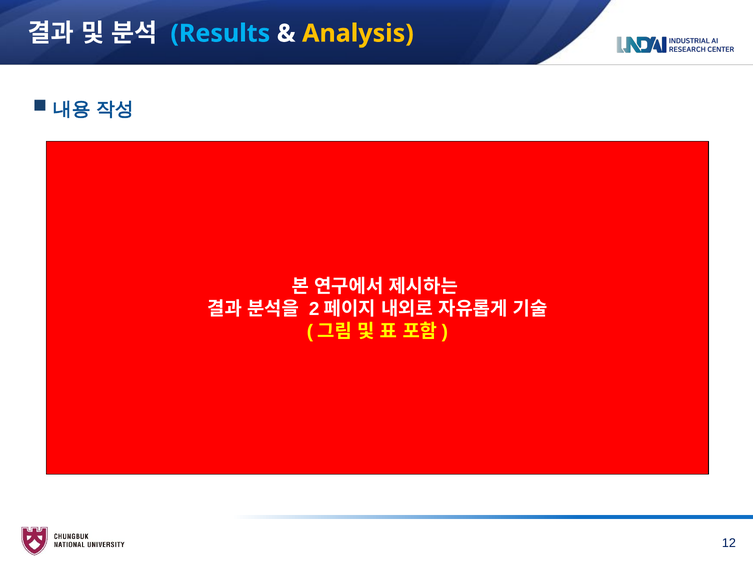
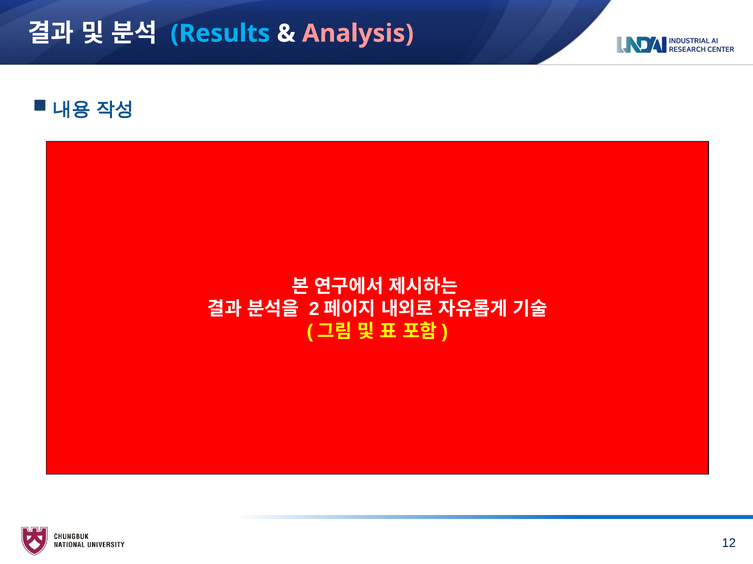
Analysis colour: yellow -> pink
